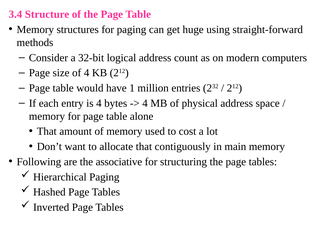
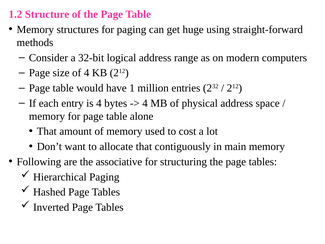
3.4: 3.4 -> 1.2
count: count -> range
